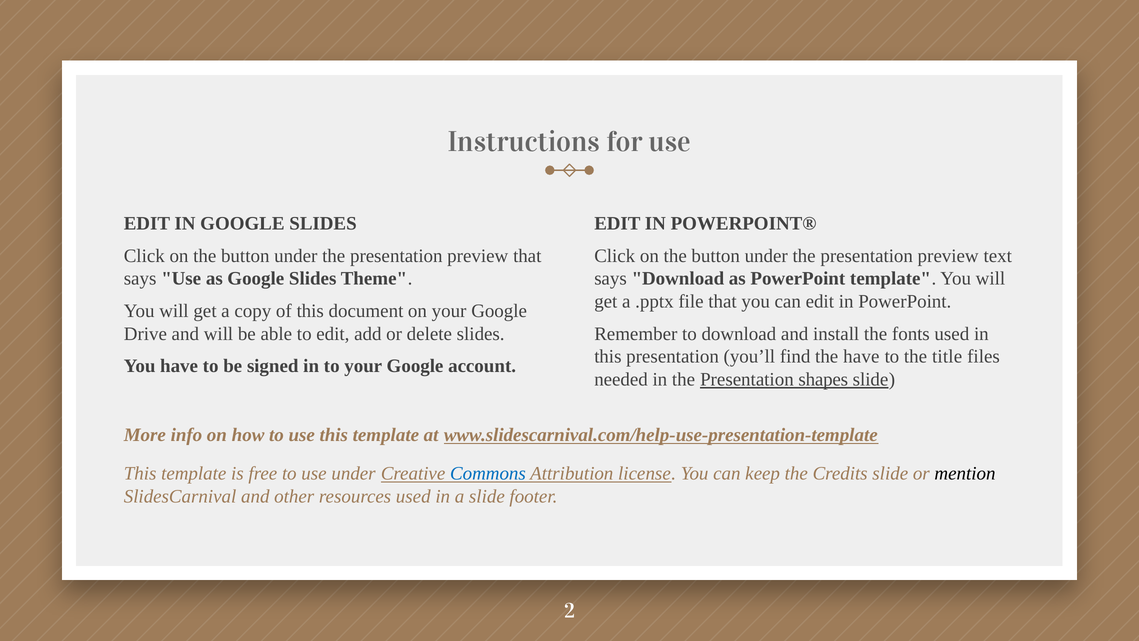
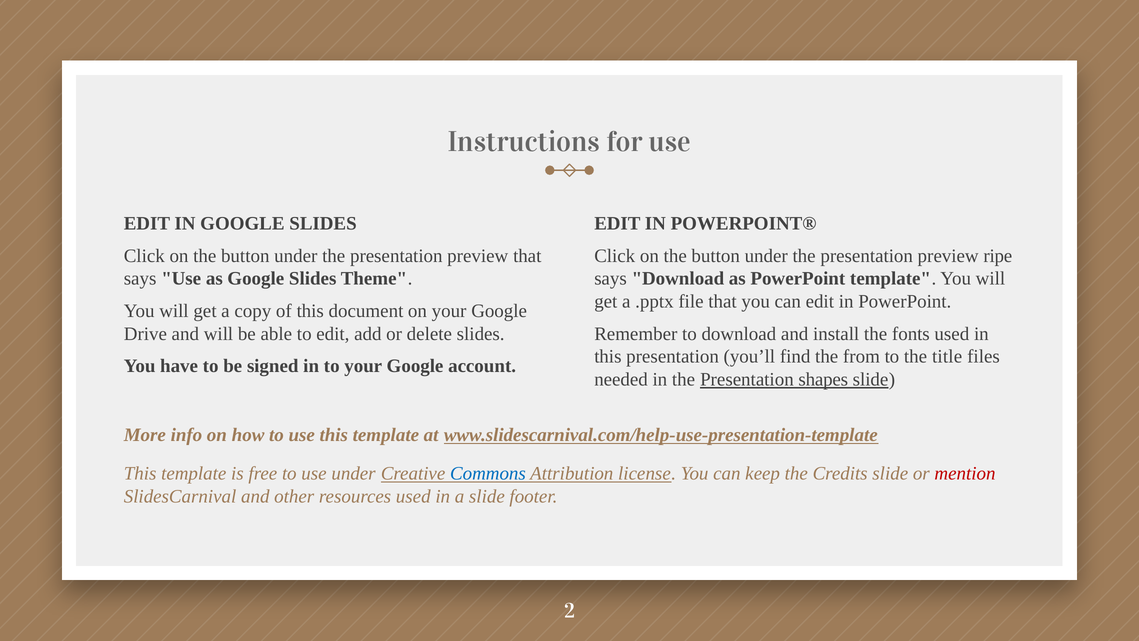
text: text -> ripe
the have: have -> from
mention colour: black -> red
